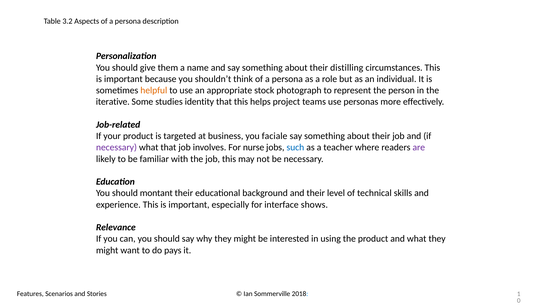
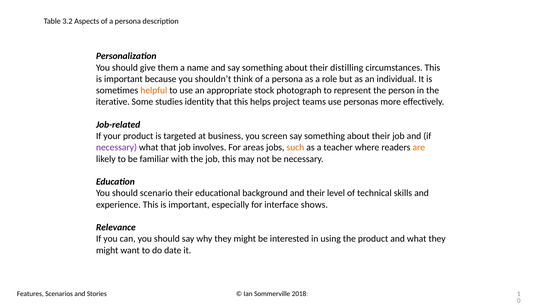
faciale: faciale -> screen
nurse: nurse -> areas
such colour: blue -> orange
are colour: purple -> orange
montant: montant -> scenario
pays: pays -> date
